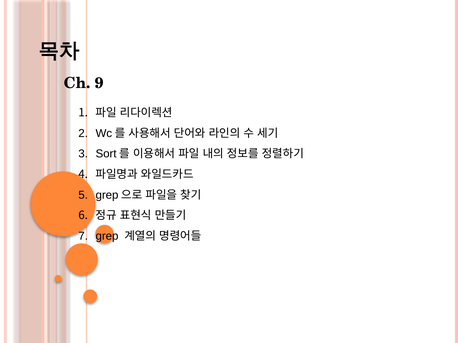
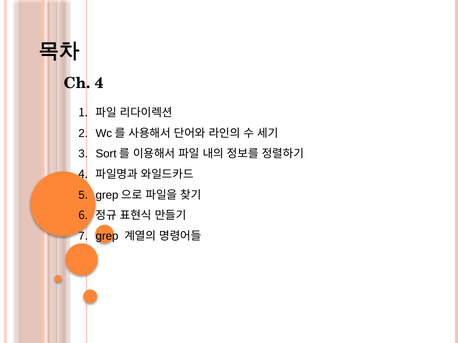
Ch 9: 9 -> 4
